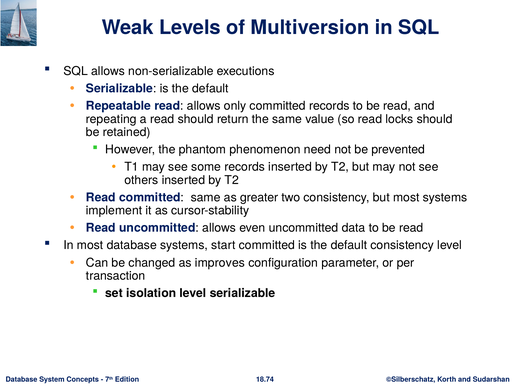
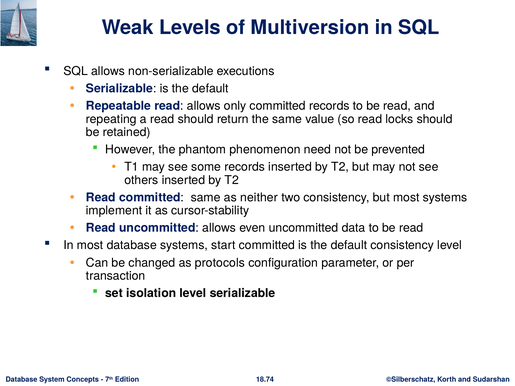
greater: greater -> neither
improves: improves -> protocols
